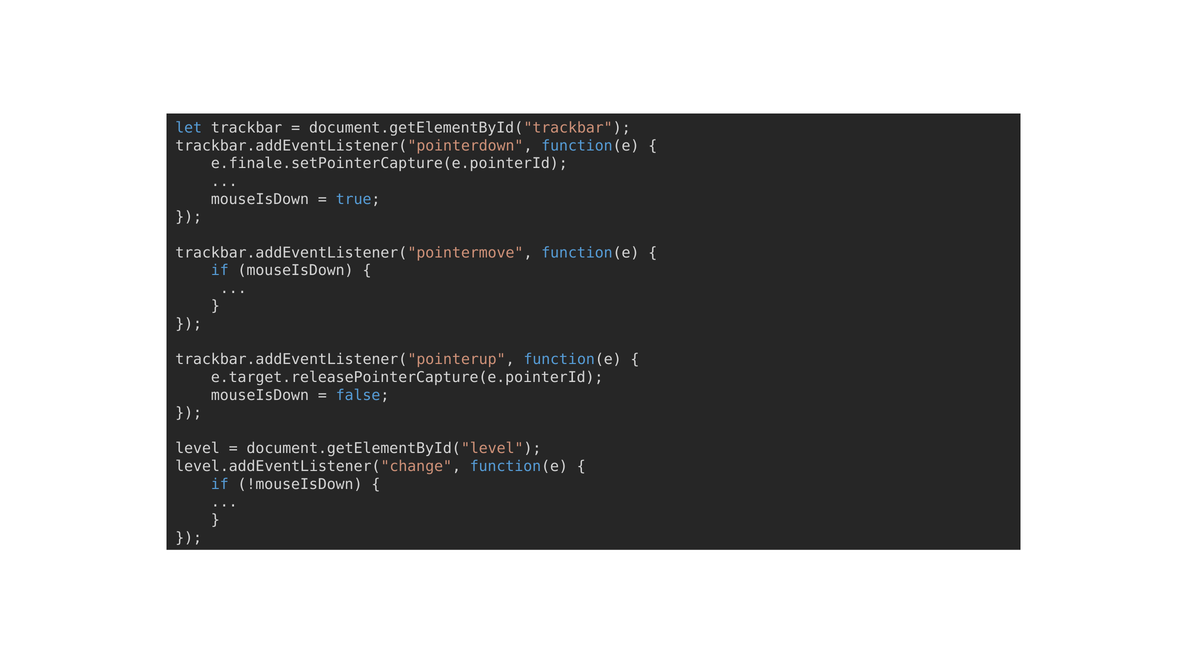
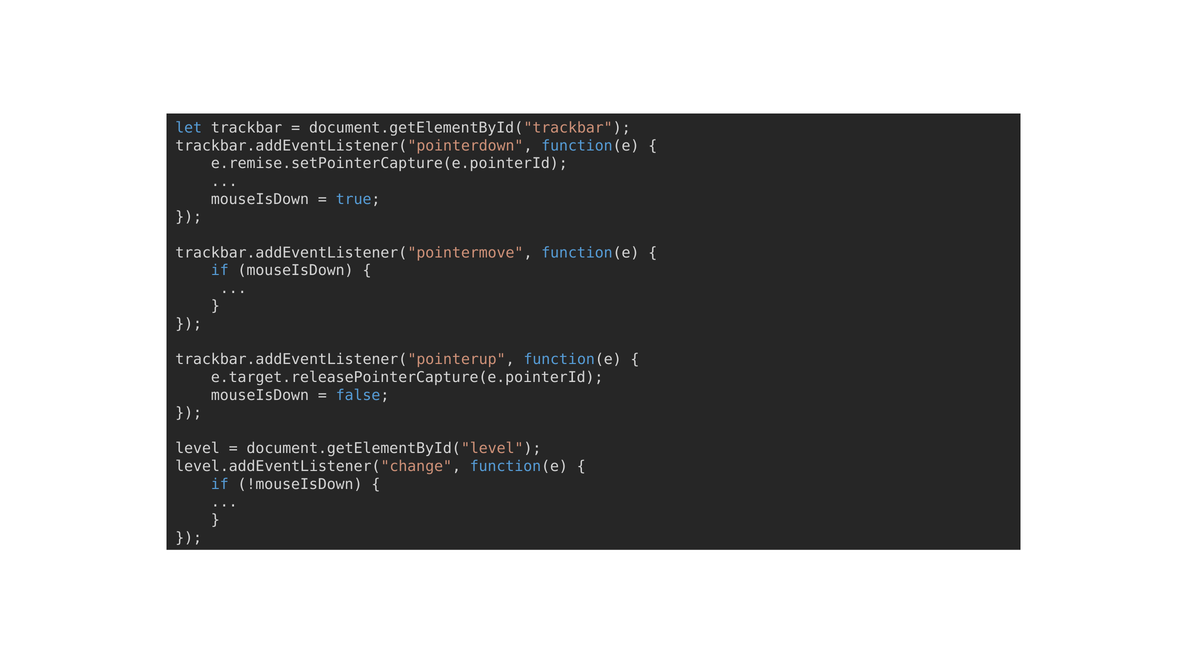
e.finale.setPointerCapture(e.pointerId: e.finale.setPointerCapture(e.pointerId -> e.remise.setPointerCapture(e.pointerId
